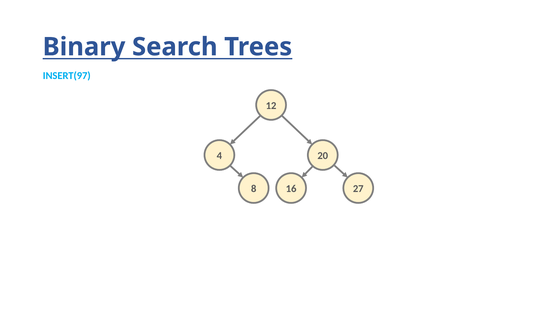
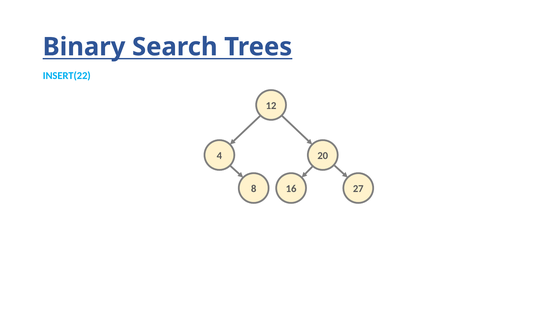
INSERT(97: INSERT(97 -> INSERT(22
